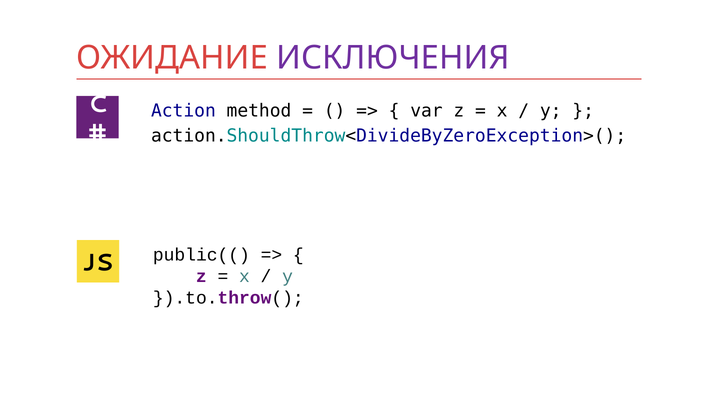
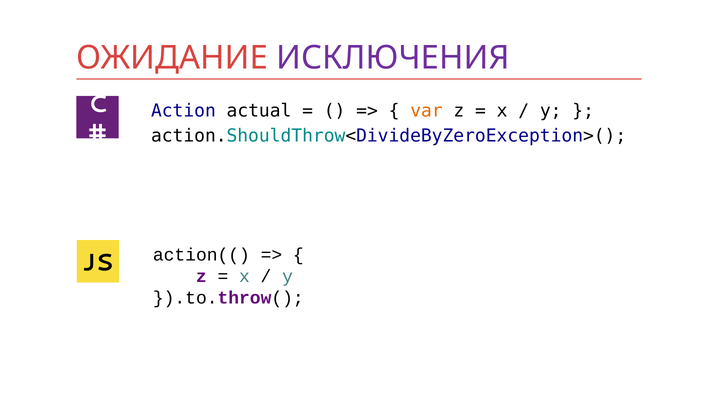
method: method -> actual
var colour: black -> orange
public((: public(( -> action((
